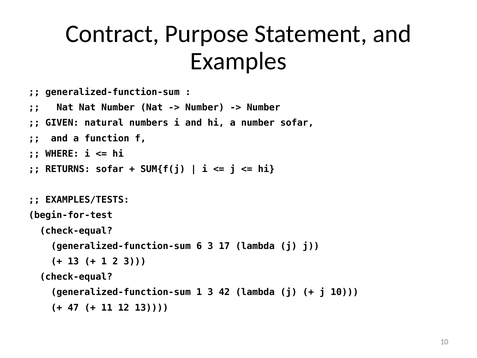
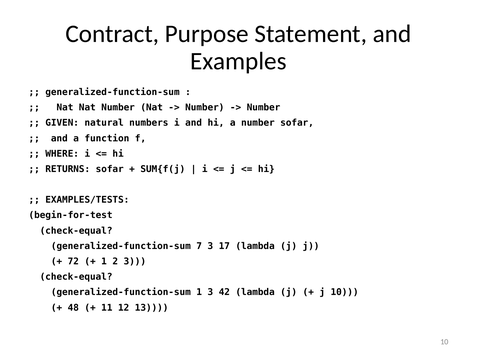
6: 6 -> 7
13 at (73, 261): 13 -> 72
47: 47 -> 48
